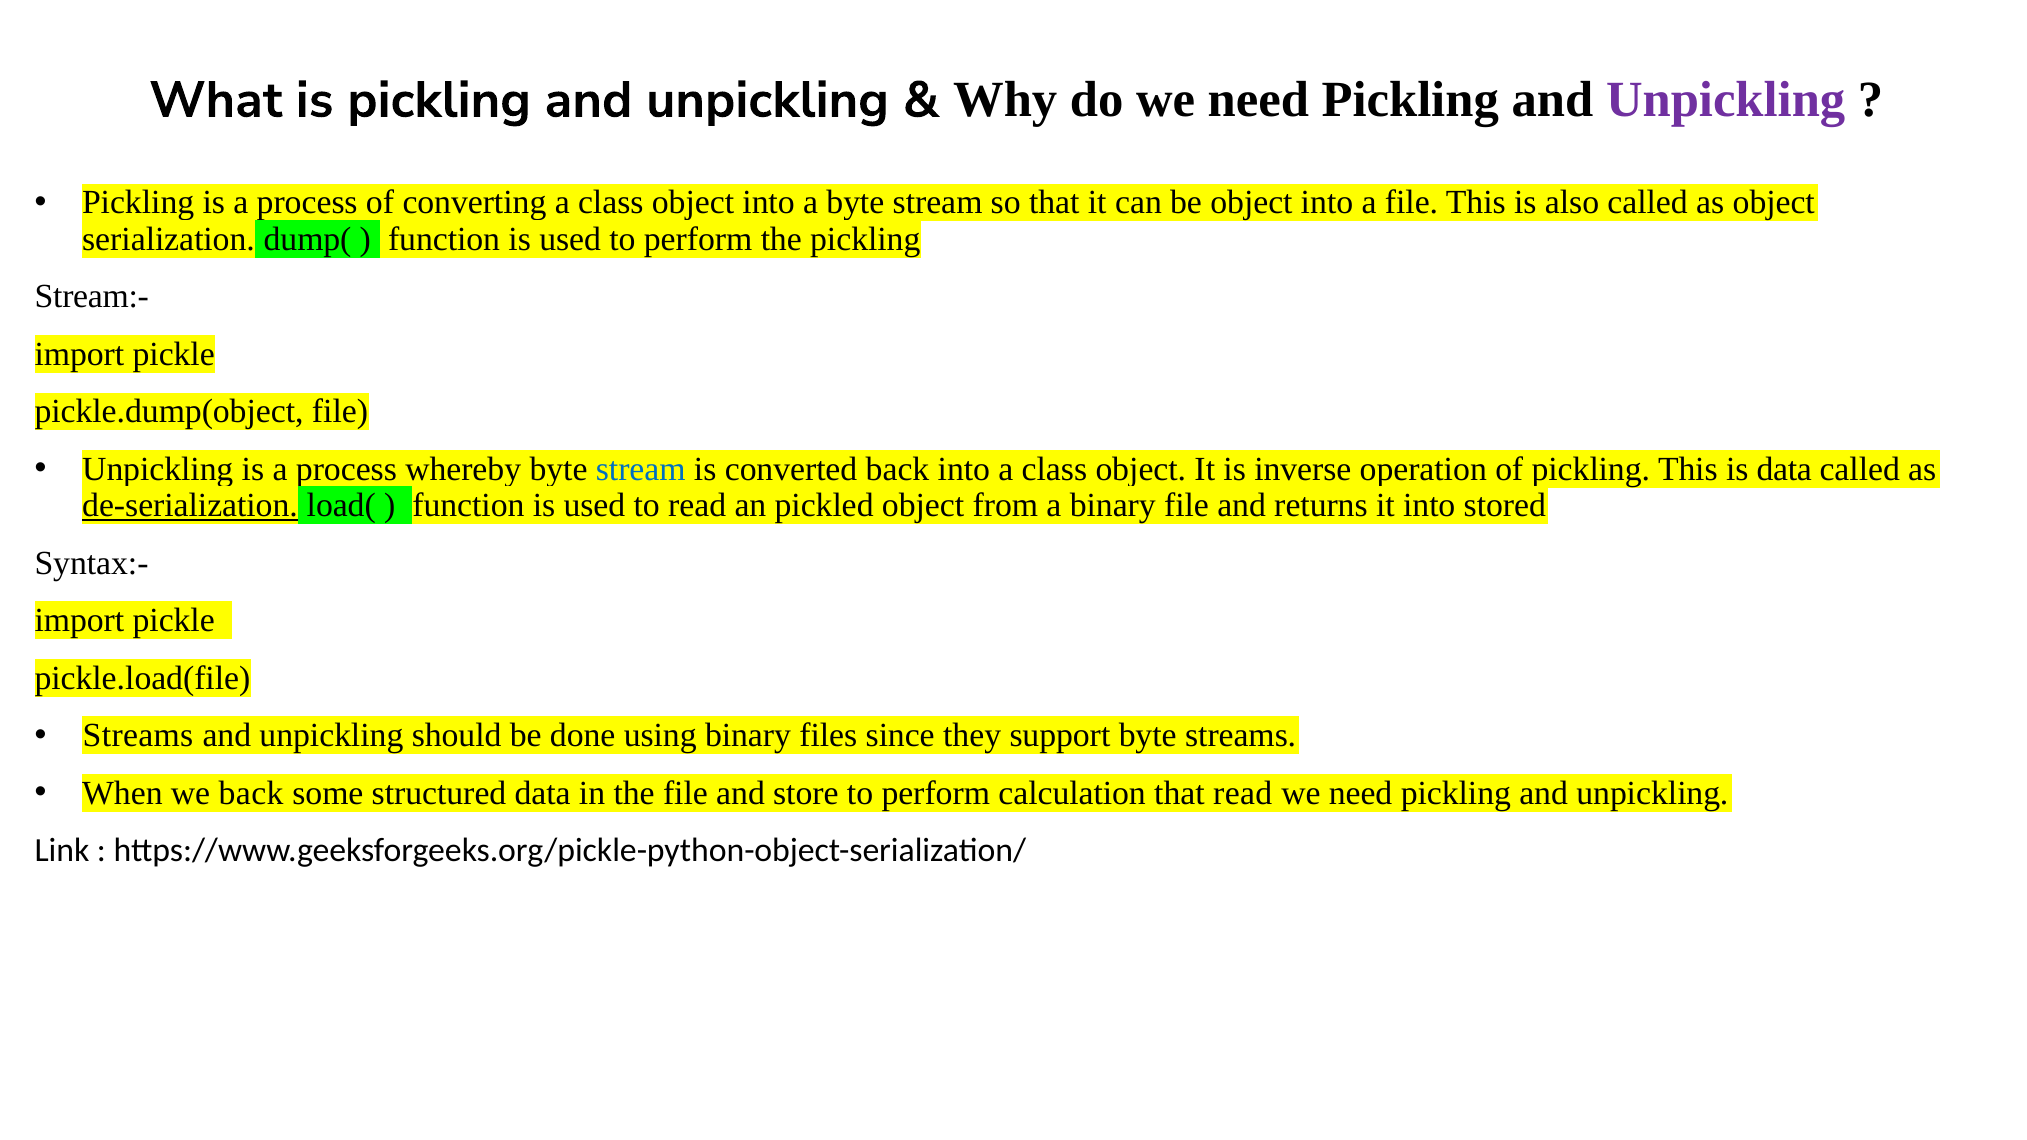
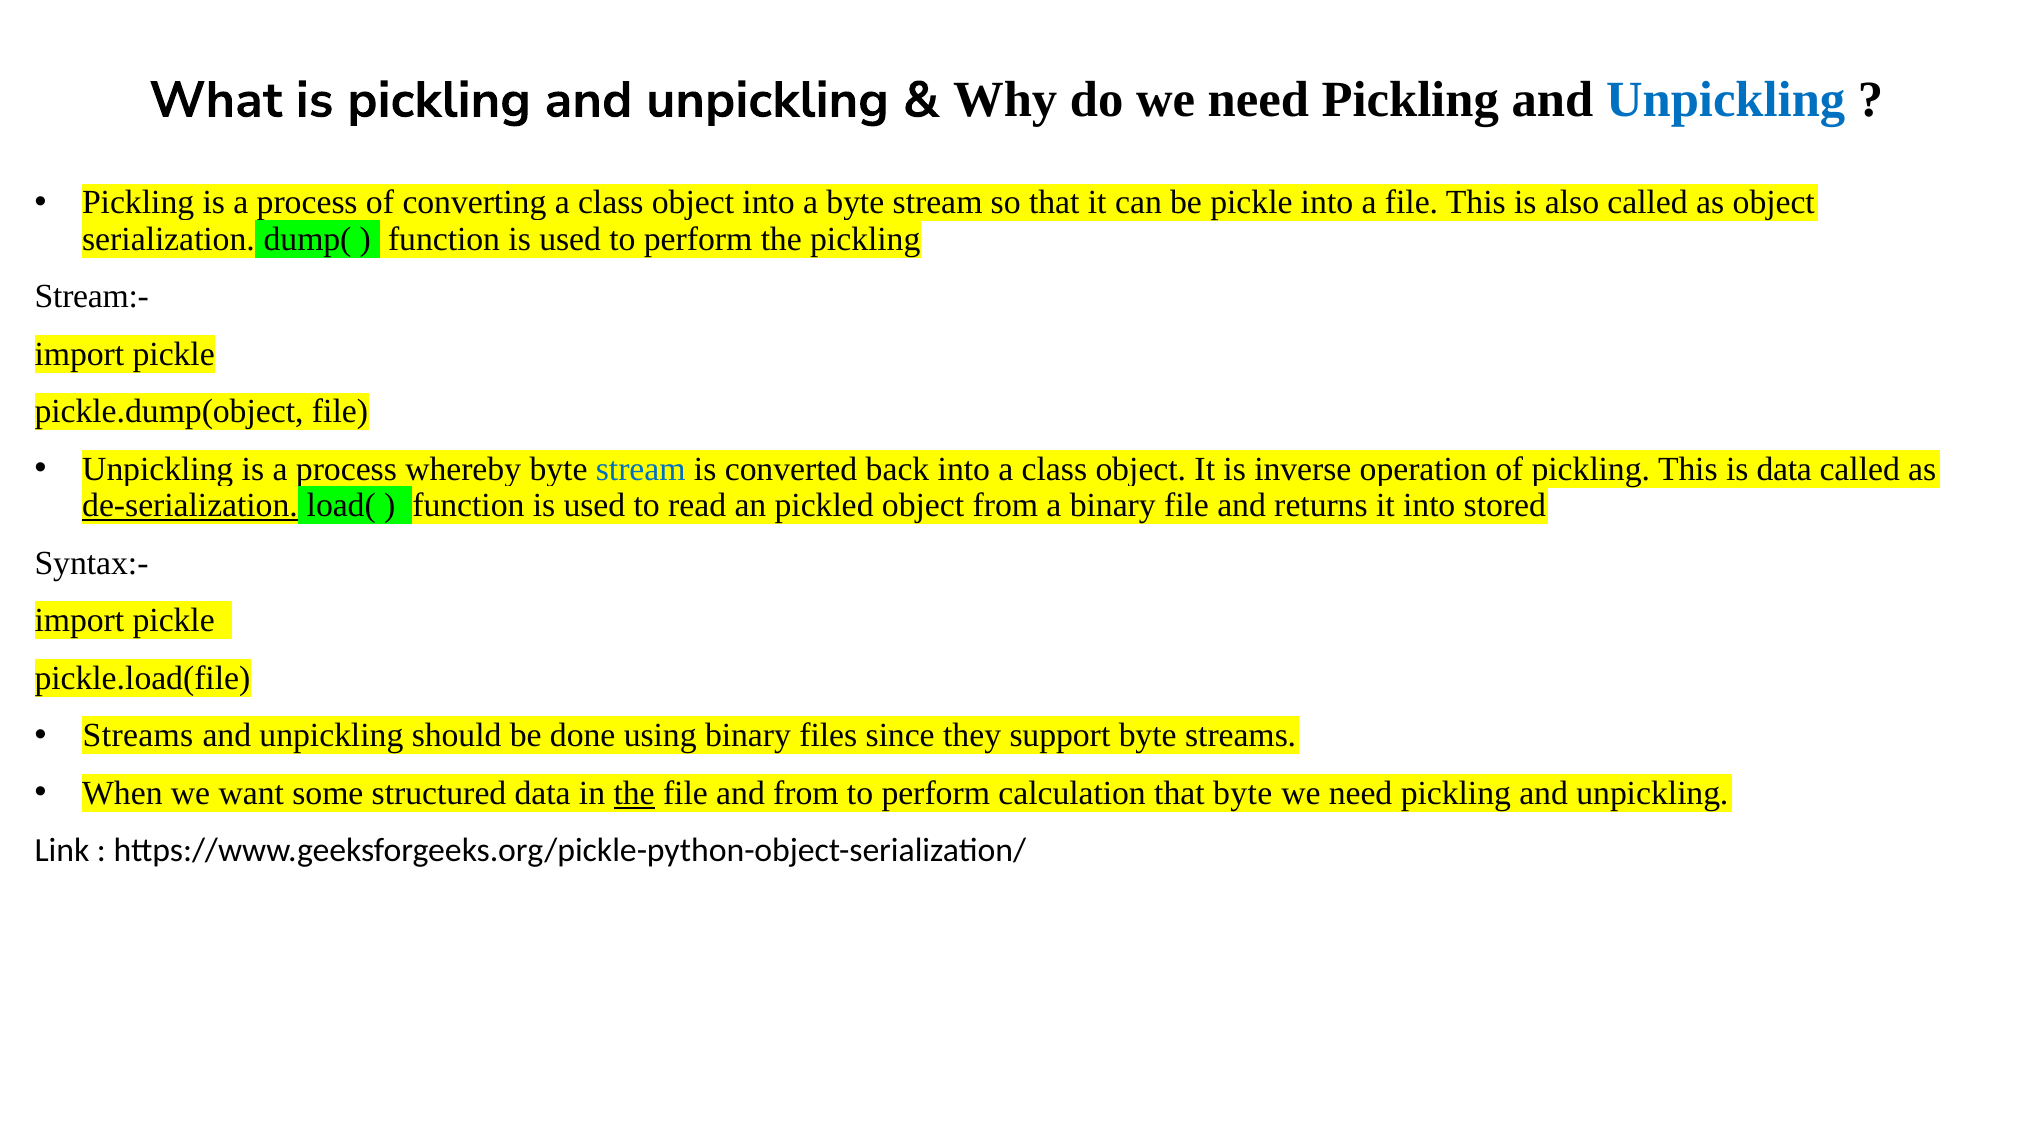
Unpickling at (1726, 100) colour: purple -> blue
be object: object -> pickle
we back: back -> want
the at (634, 793) underline: none -> present
and store: store -> from
that read: read -> byte
